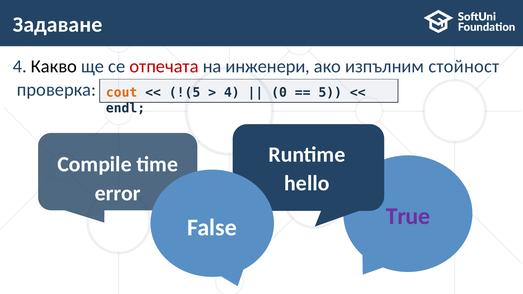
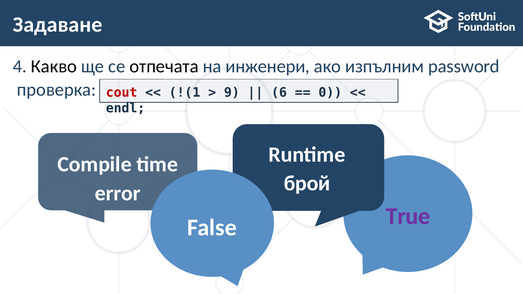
отпечата colour: red -> black
стойност: стойност -> password
cout colour: orange -> red
!(5: !(5 -> !(1
4 at (232, 93): 4 -> 9
0: 0 -> 6
5: 5 -> 0
hello: hello -> брой
